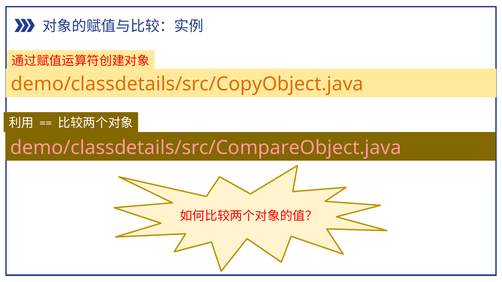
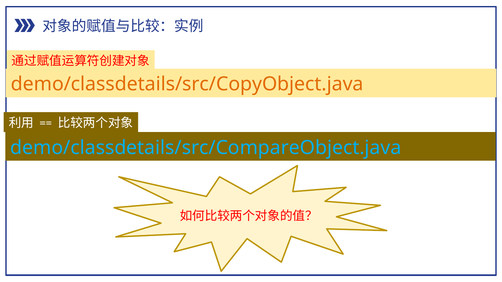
demo/classdetails/src/CompareObject.java colour: pink -> light blue
